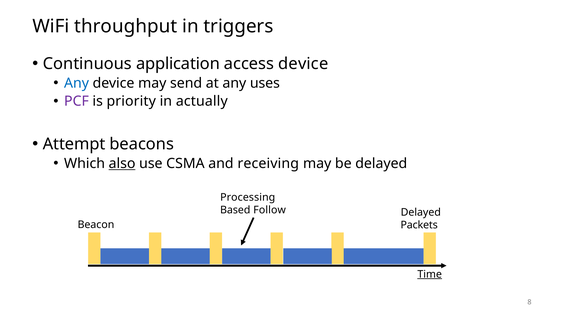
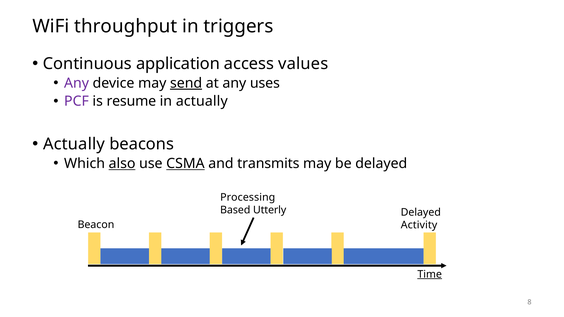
access device: device -> values
Any at (77, 83) colour: blue -> purple
send underline: none -> present
priority: priority -> resume
Attempt at (74, 144): Attempt -> Actually
CSMA underline: none -> present
receiving: receiving -> transmits
Follow: Follow -> Utterly
Packets: Packets -> Activity
